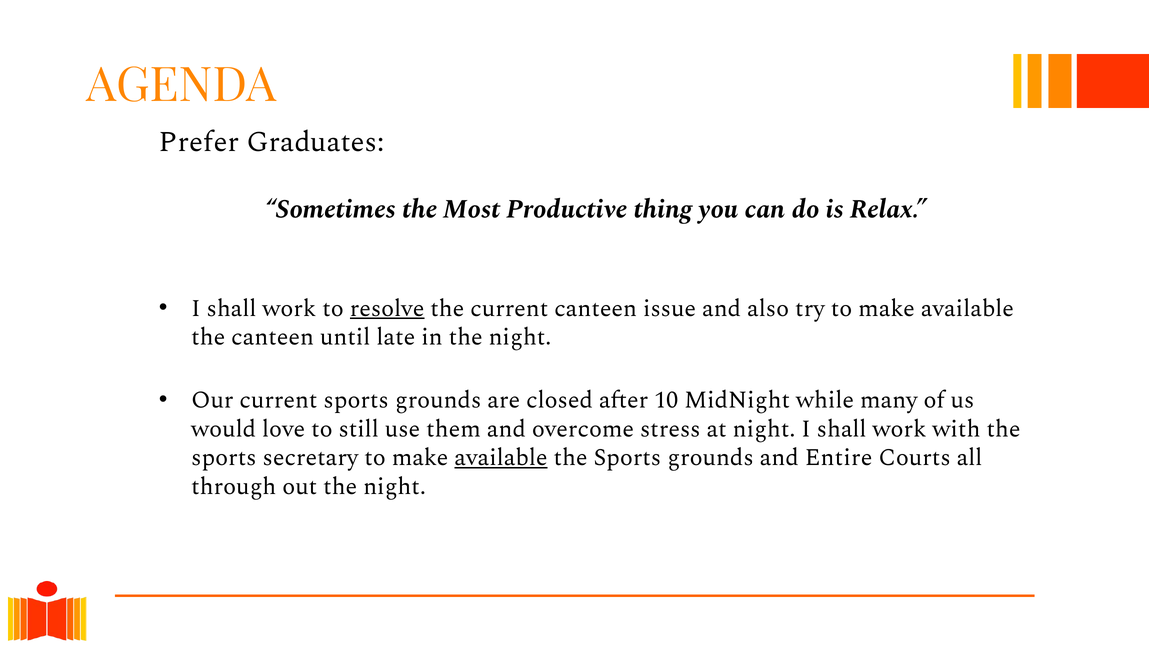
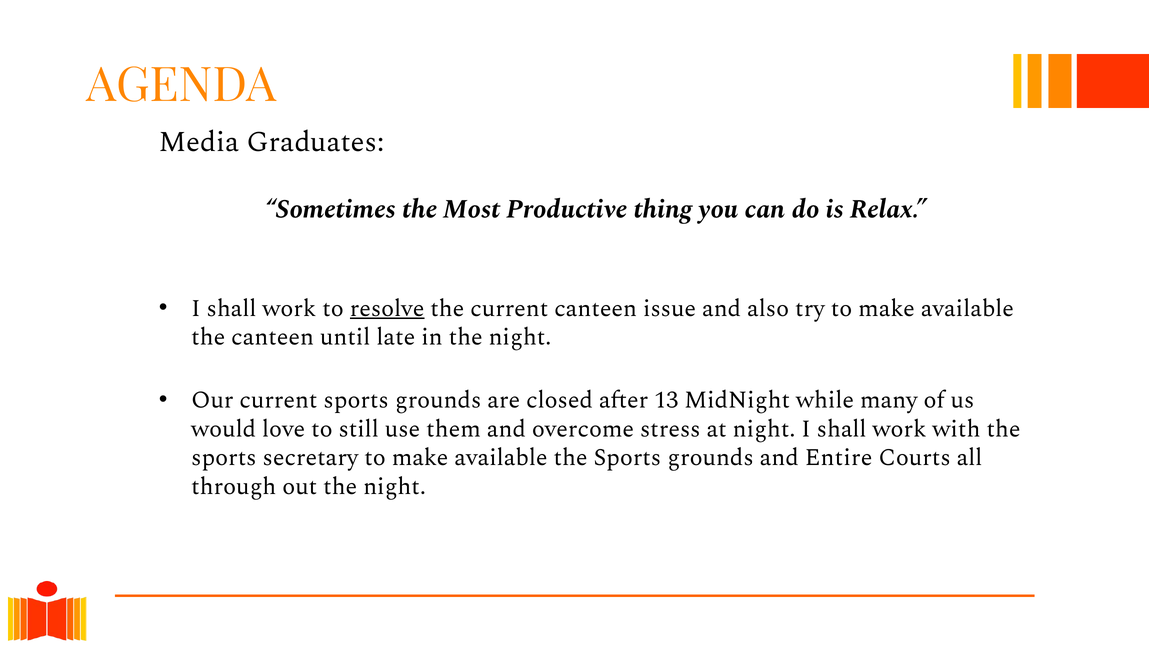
Prefer: Prefer -> Media
10: 10 -> 13
available at (501, 458) underline: present -> none
